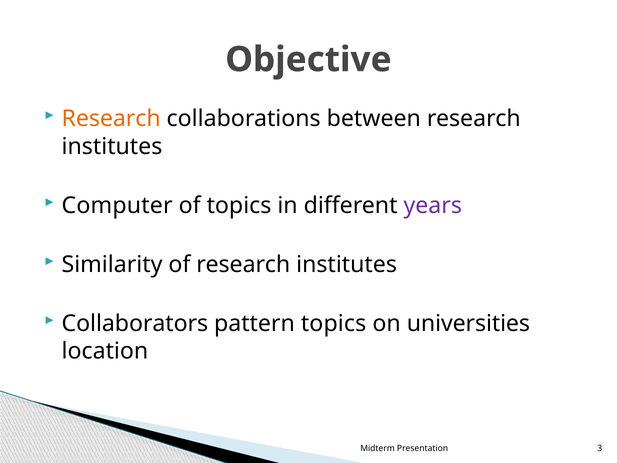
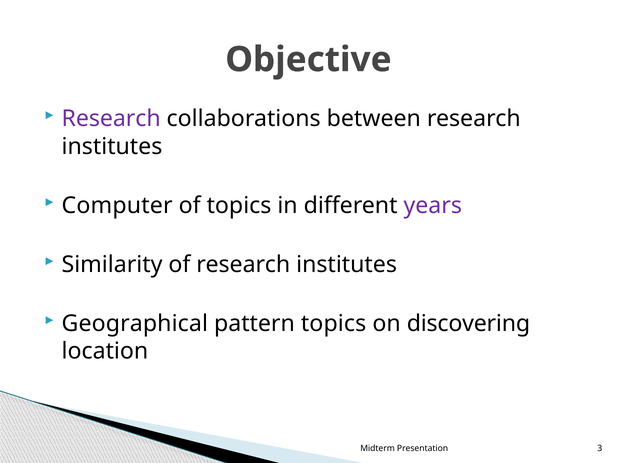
Research at (111, 119) colour: orange -> purple
Collaborators: Collaborators -> Geographical
universities: universities -> discovering
